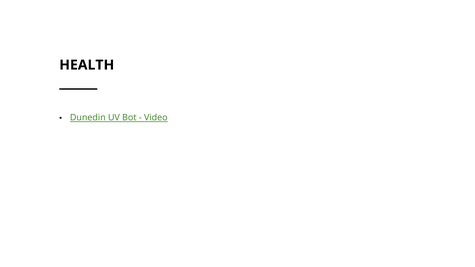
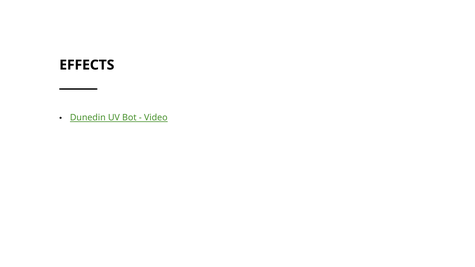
HEALTH: HEALTH -> EFFECTS
